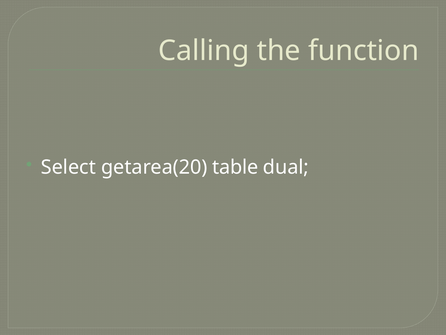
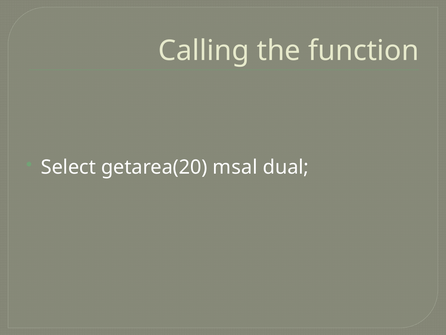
table: table -> msal
